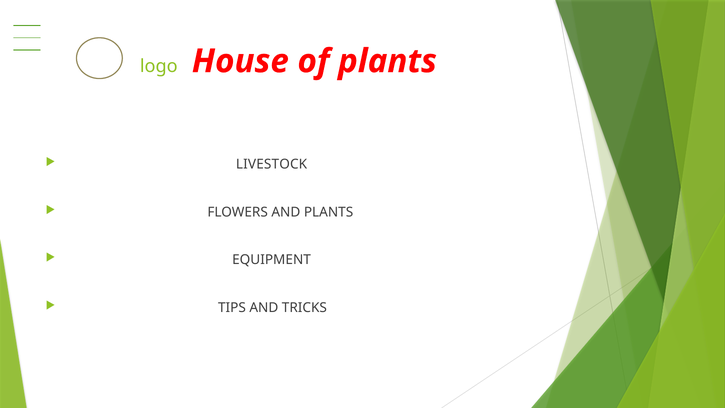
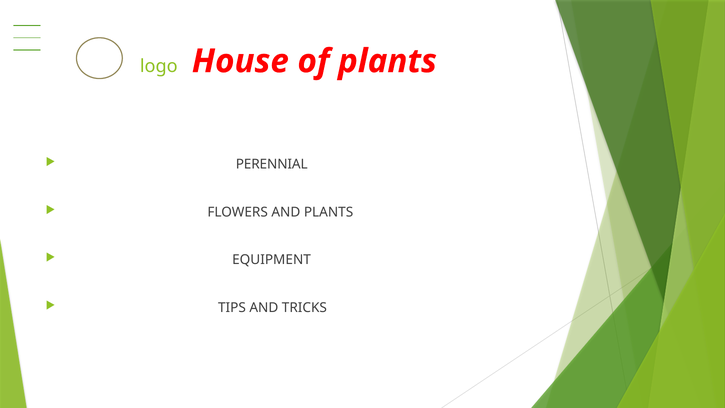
LIVESTOCK: LIVESTOCK -> PERENNIAL
